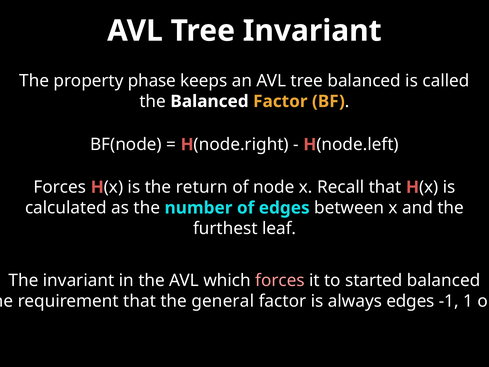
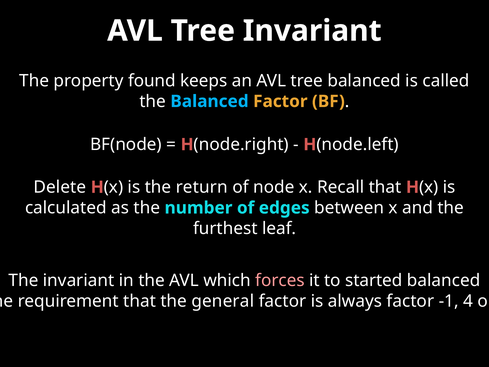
phase: phase -> found
Balanced at (209, 101) colour: white -> light blue
Forces at (60, 187): Forces -> Delete
always edges: edges -> factor
1: 1 -> 4
